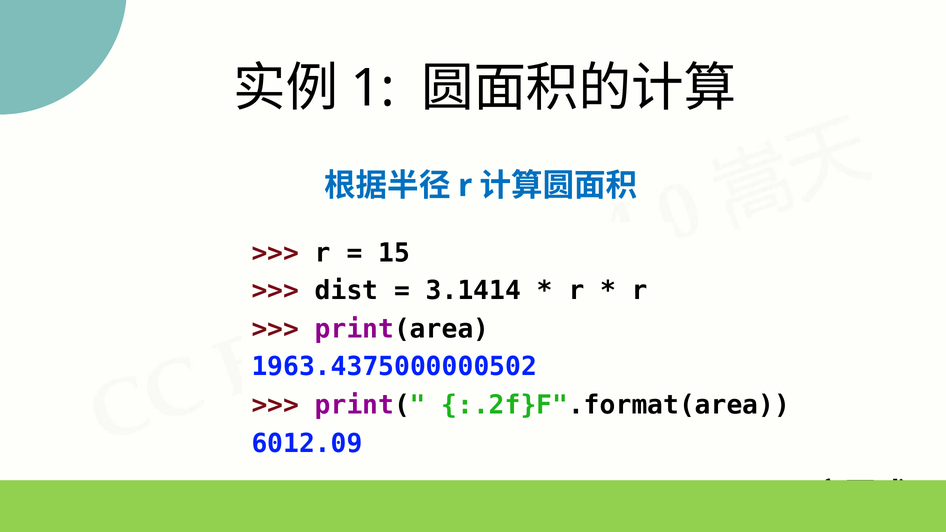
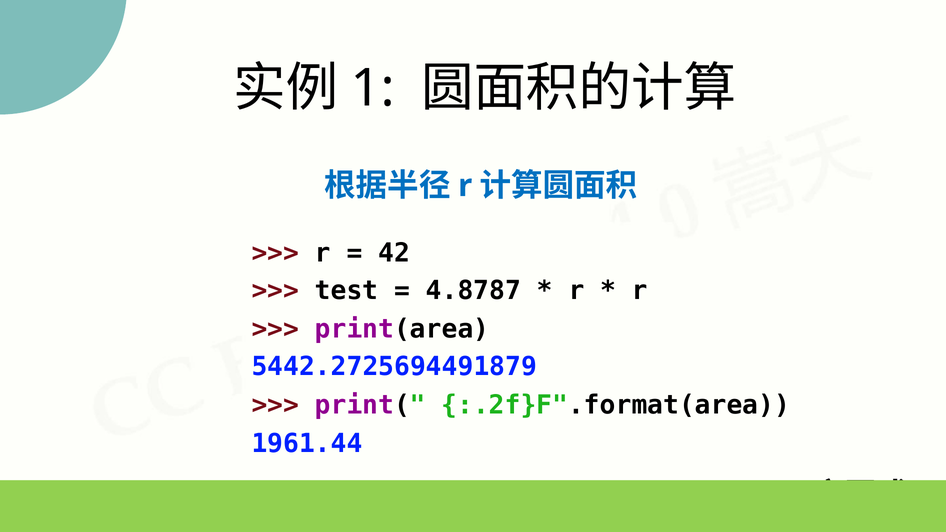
15: 15 -> 42
dist: dist -> test
3.1414: 3.1414 -> 4.8787
1963.4375000000502: 1963.4375000000502 -> 5442.2725694491879
6012.09: 6012.09 -> 1961.44
